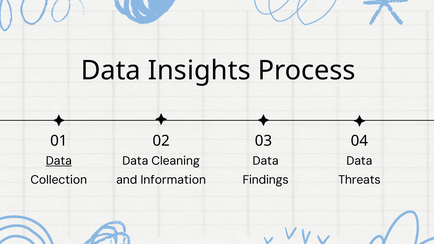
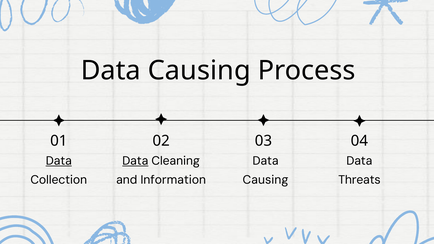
Insights at (199, 70): Insights -> Causing
Data at (135, 161) underline: none -> present
Findings at (266, 180): Findings -> Causing
